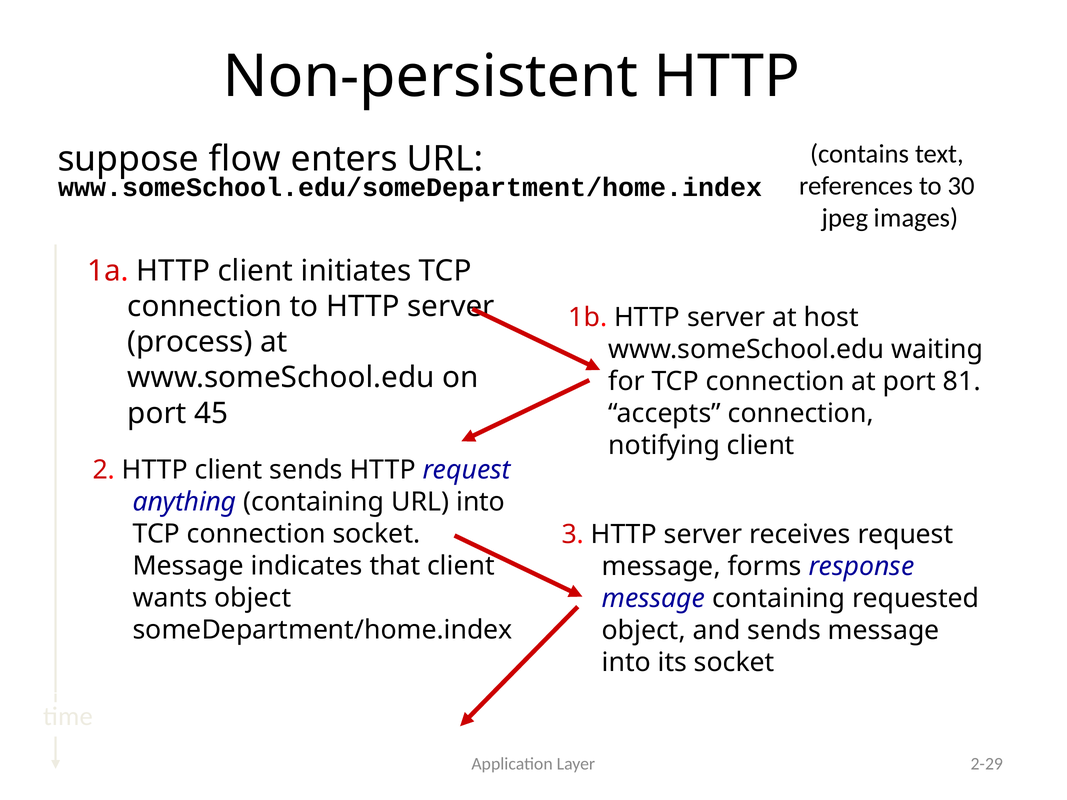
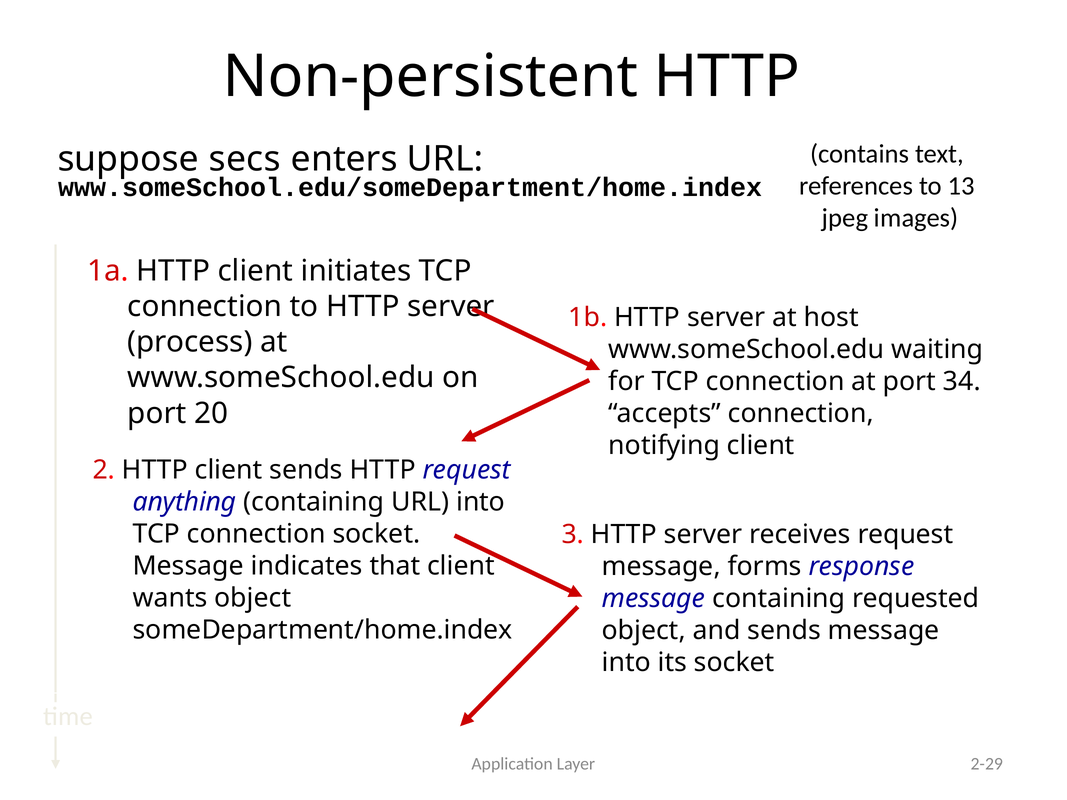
flow: flow -> secs
30: 30 -> 13
81: 81 -> 34
45: 45 -> 20
